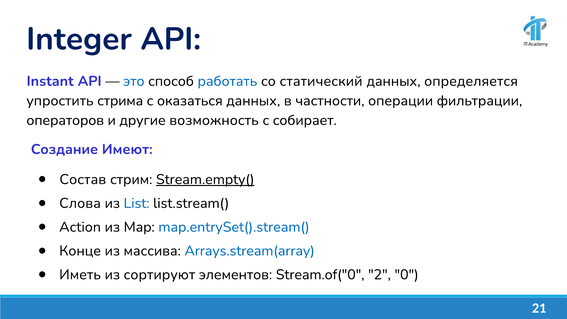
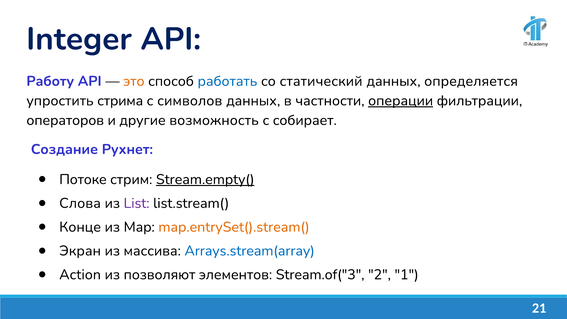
Instant: Instant -> Работу
это colour: blue -> orange
оказаться: оказаться -> символов
операции underline: none -> present
Имеют: Имеют -> Рухнет
Состав: Состав -> Потоке
List colour: blue -> purple
Action: Action -> Конце
map.entrySet().stream( colour: blue -> orange
Конце: Конце -> Экран
Иметь: Иметь -> Action
сортируют: сортируют -> позволяют
Stream.of("0: Stream.of("0 -> Stream.of("3
0: 0 -> 1
